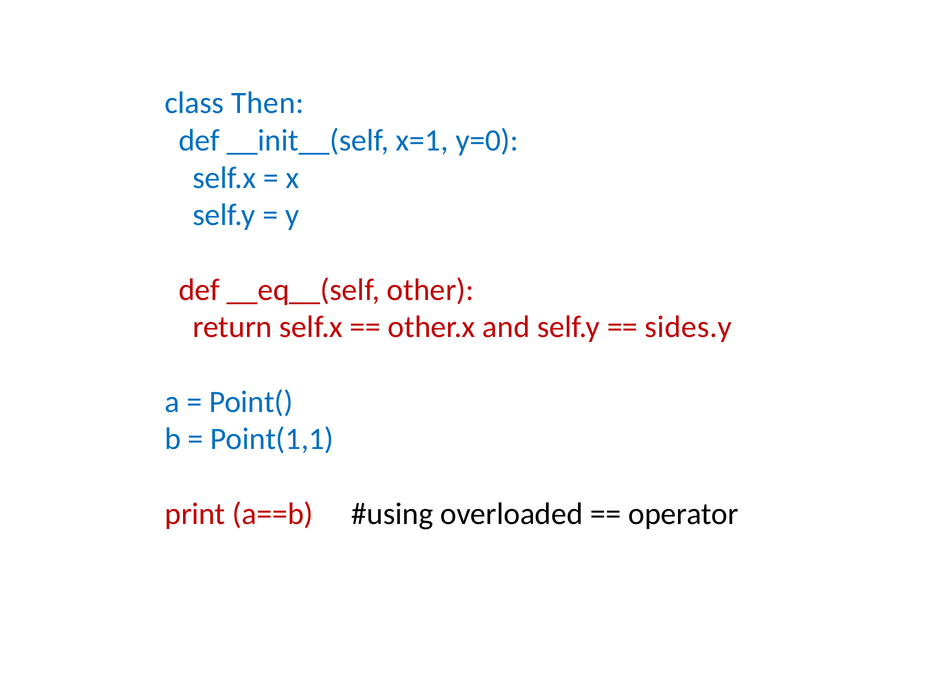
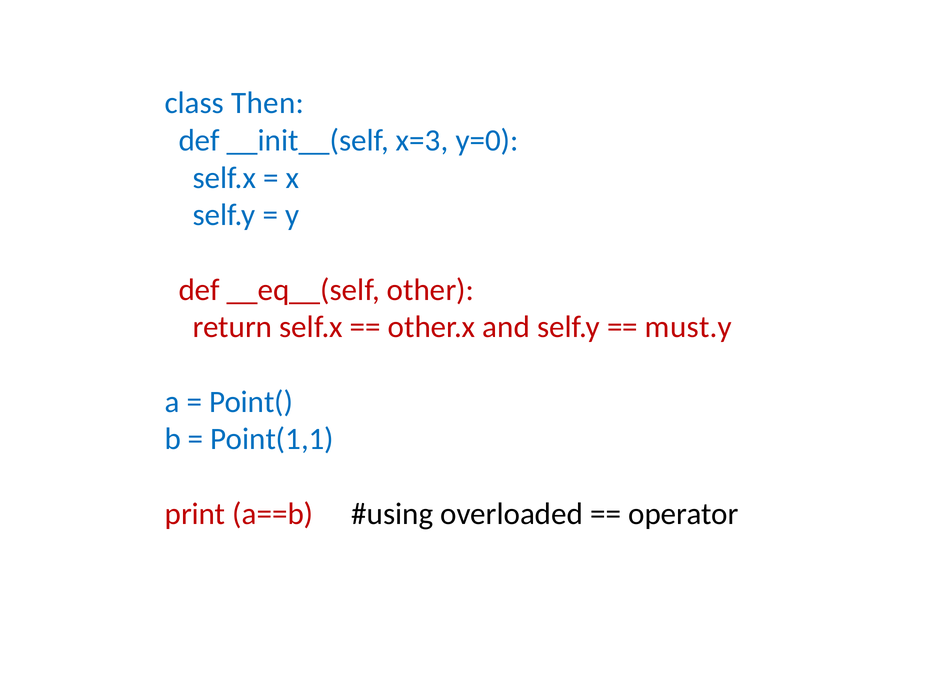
x=1: x=1 -> x=3
sides.y: sides.y -> must.y
